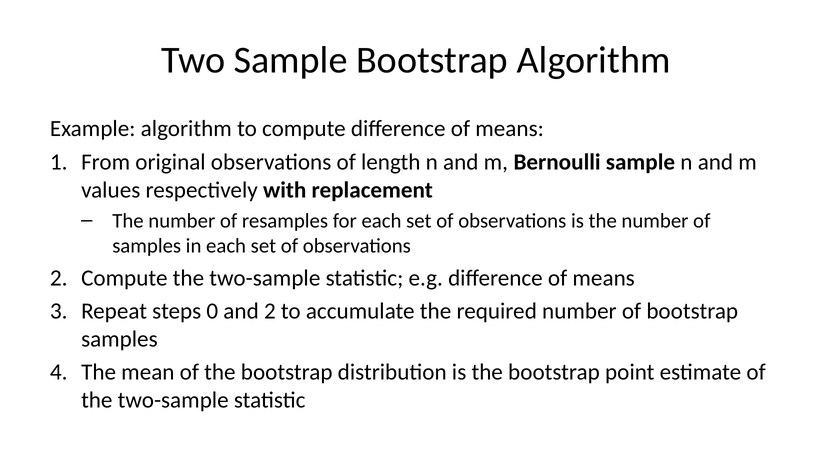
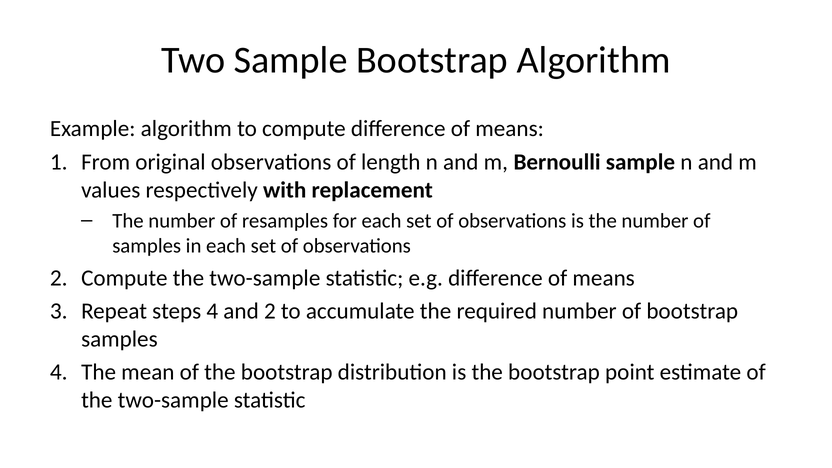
steps 0: 0 -> 4
